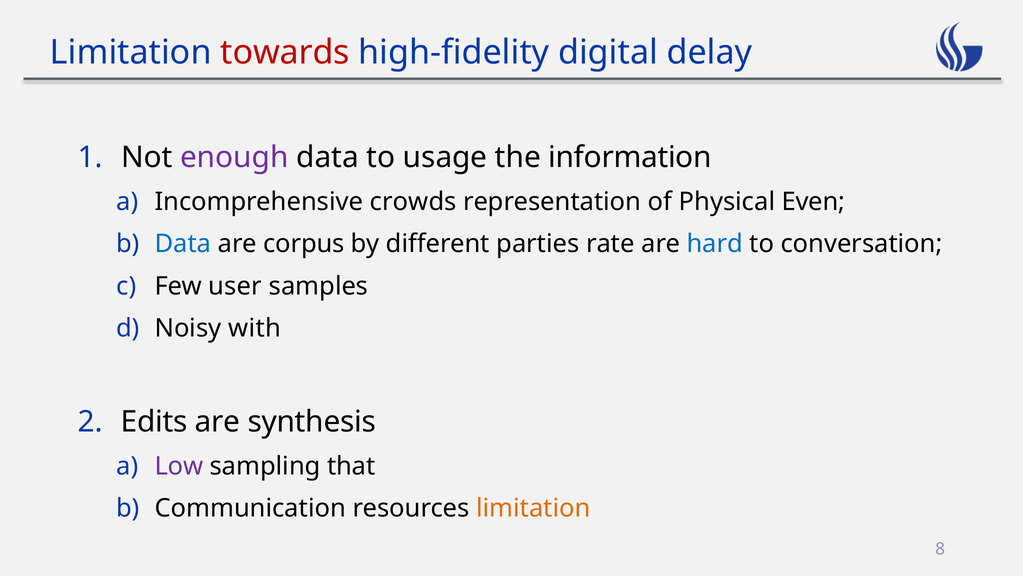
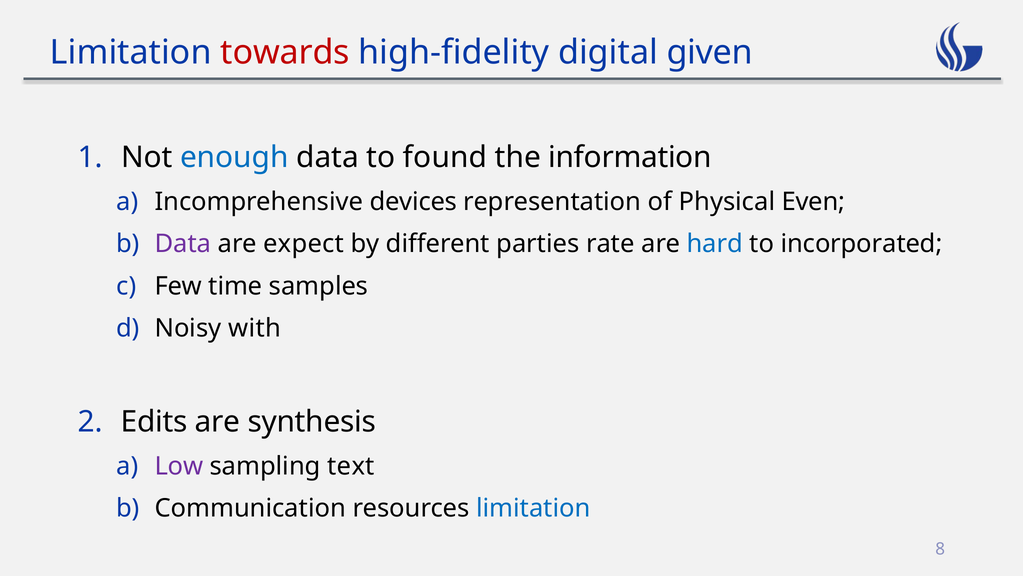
delay: delay -> given
enough colour: purple -> blue
usage: usage -> found
crowds: crowds -> devices
Data at (183, 244) colour: blue -> purple
corpus: corpus -> expect
conversation: conversation -> incorporated
user: user -> time
that: that -> text
limitation at (533, 508) colour: orange -> blue
